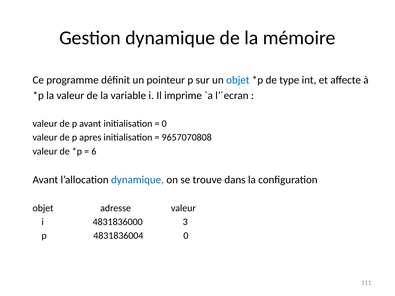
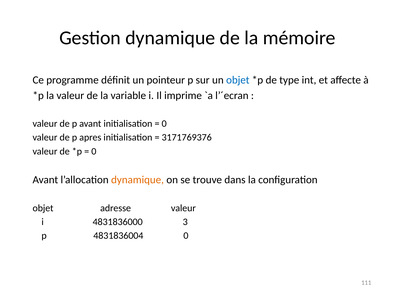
9657070808: 9657070808 -> 3171769376
6 at (94, 151): 6 -> 0
dynamique at (138, 180) colour: blue -> orange
